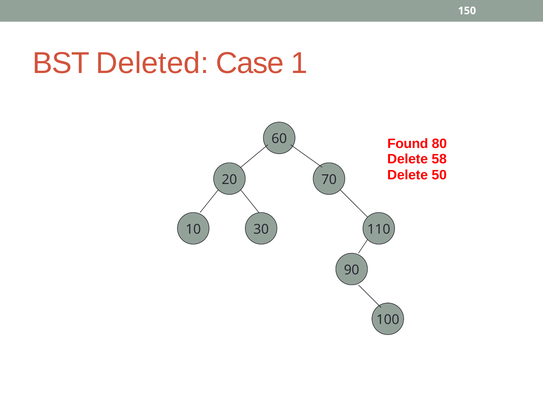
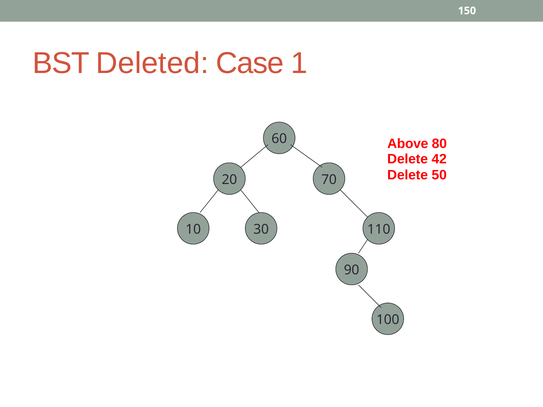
Found: Found -> Above
58: 58 -> 42
